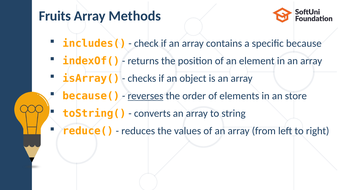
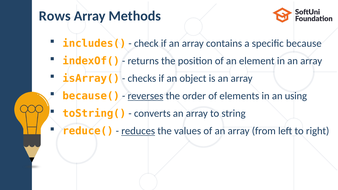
Fruits: Fruits -> Rows
store: store -> using
reduces underline: none -> present
